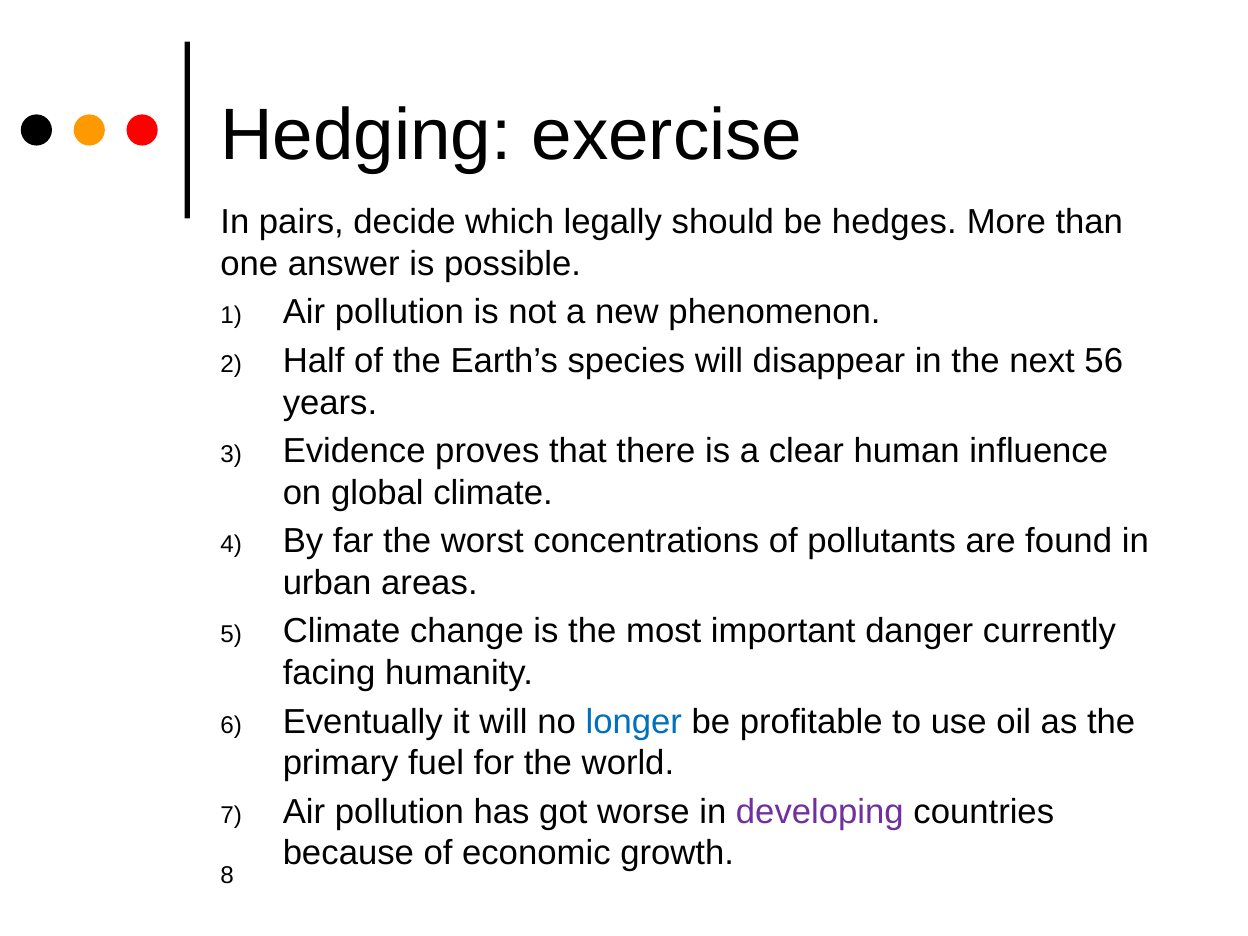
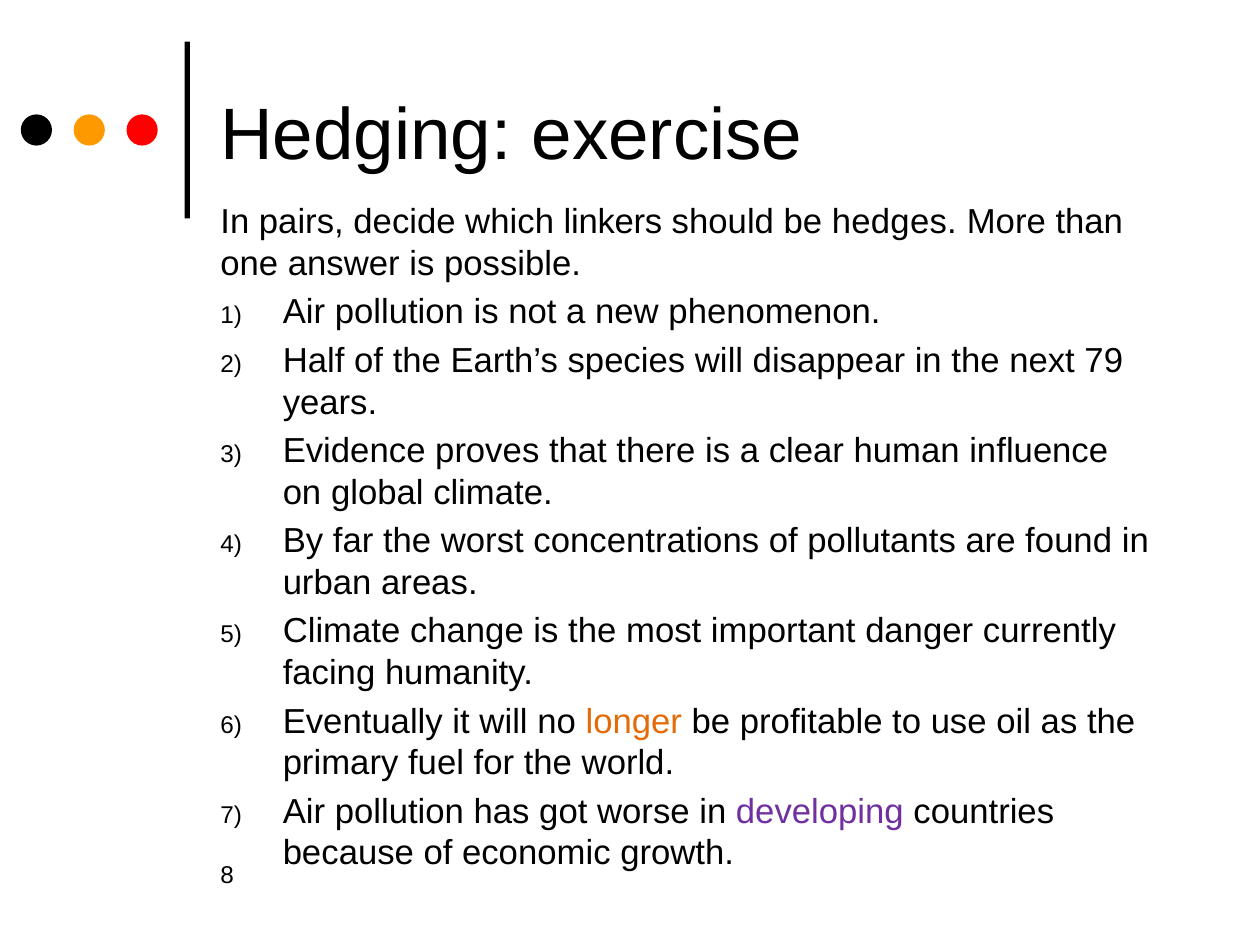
legally: legally -> linkers
56: 56 -> 79
longer colour: blue -> orange
